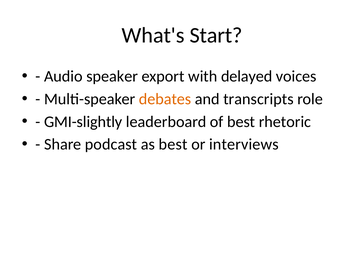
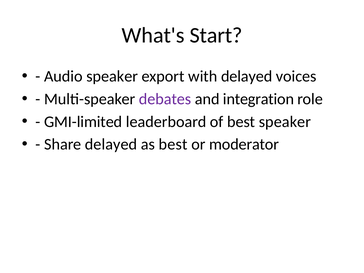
debates colour: orange -> purple
transcripts: transcripts -> integration
GMI-slightly: GMI-slightly -> GMI-limited
best rhetoric: rhetoric -> speaker
Share podcast: podcast -> delayed
interviews: interviews -> moderator
